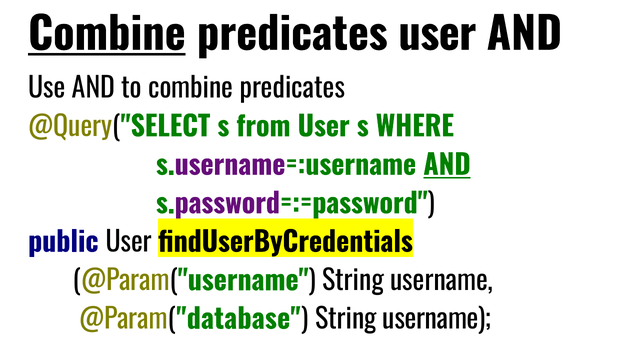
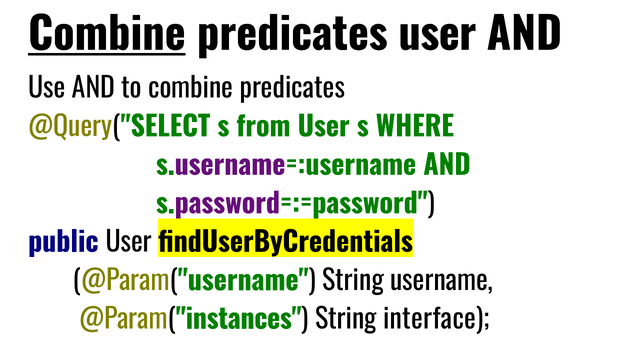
AND at (447, 166) underline: present -> none
database: database -> instances
username at (437, 320): username -> interface
